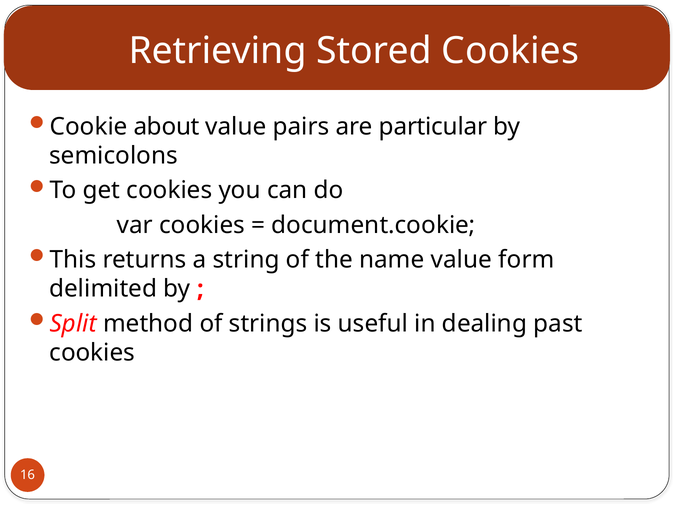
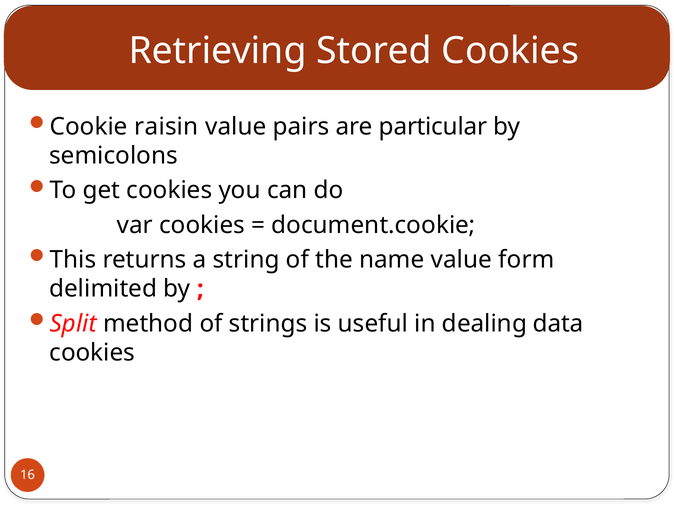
about: about -> raisin
past: past -> data
